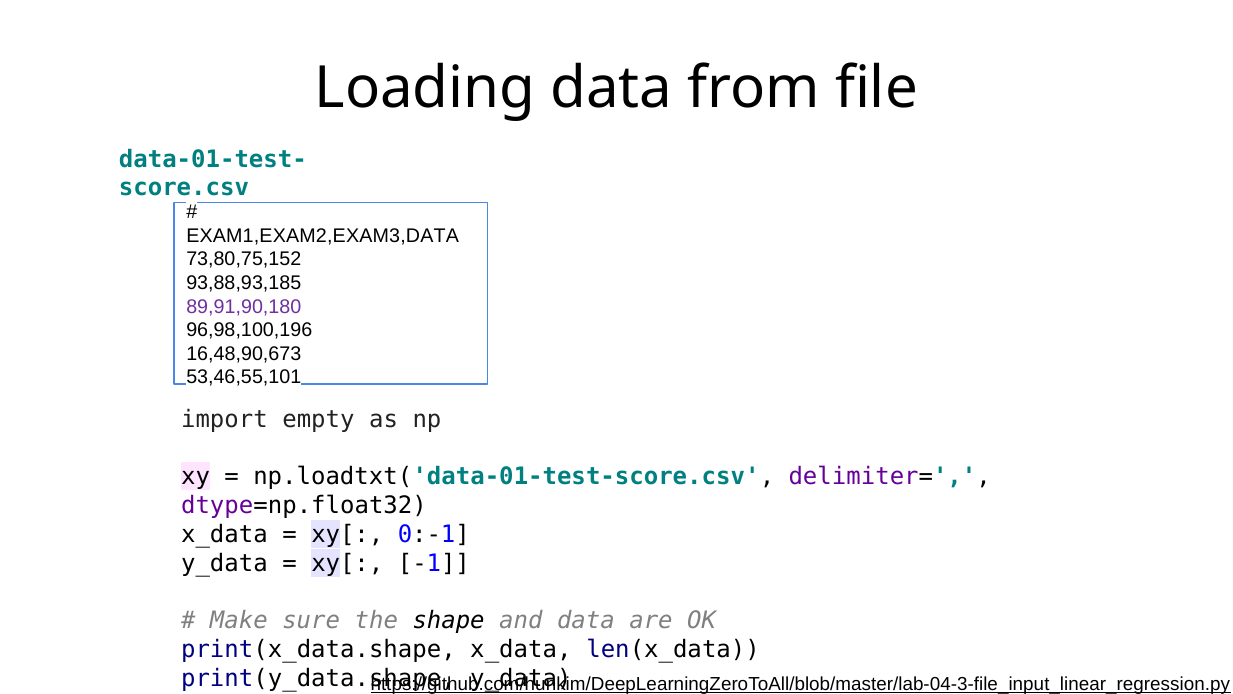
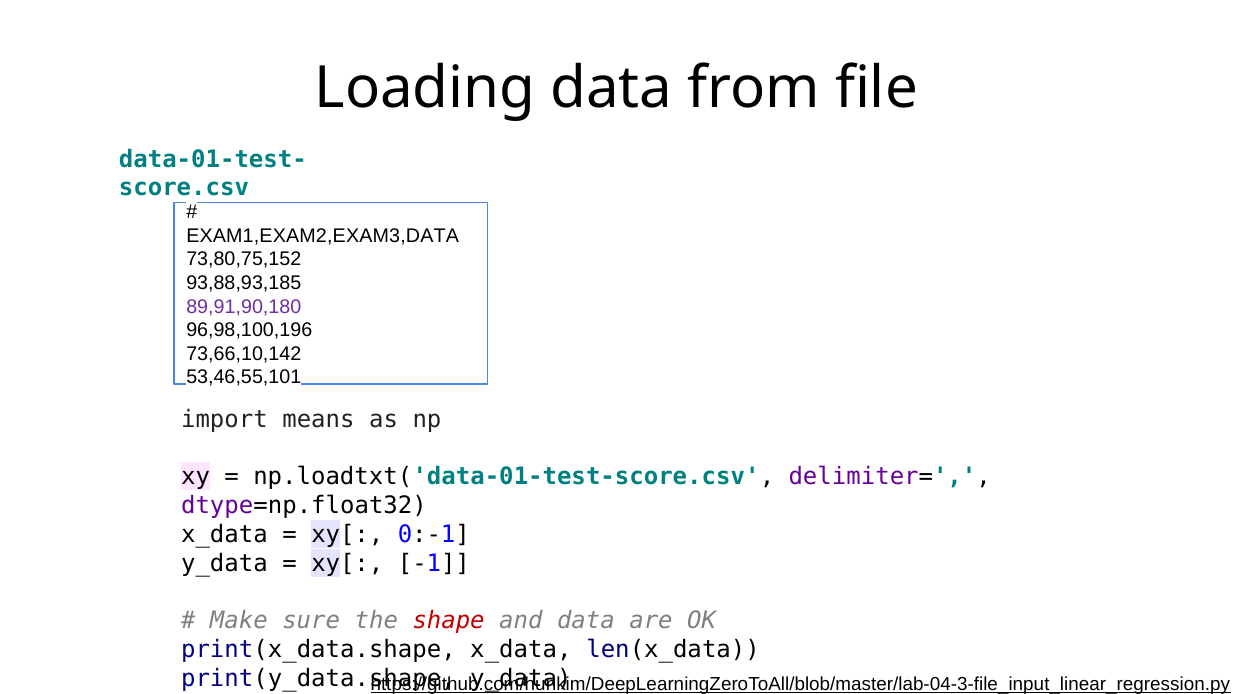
16,48,90,673: 16,48,90,673 -> 73,66,10,142
empty: empty -> means
shape colour: black -> red
